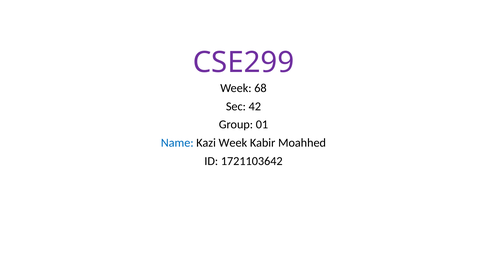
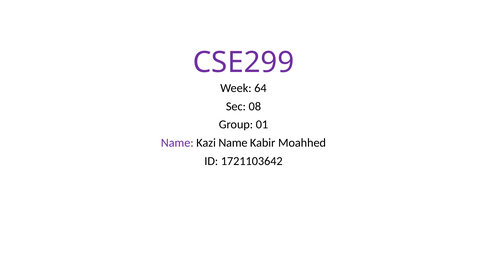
68: 68 -> 64
42: 42 -> 08
Name at (177, 143) colour: blue -> purple
Kazi Week: Week -> Name
